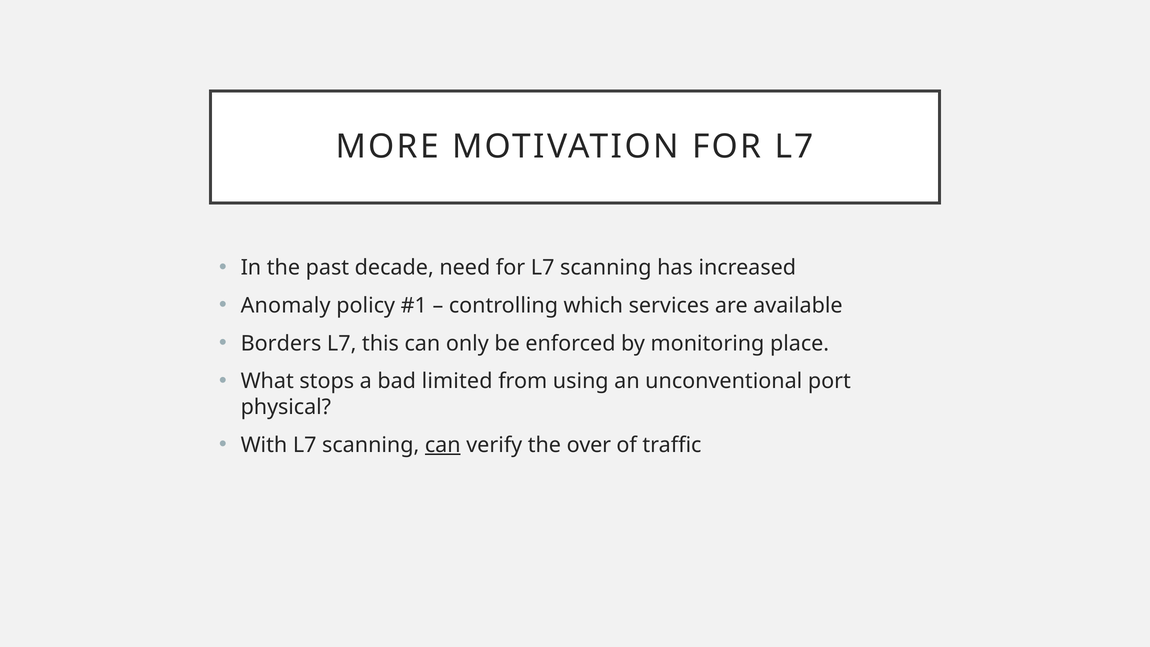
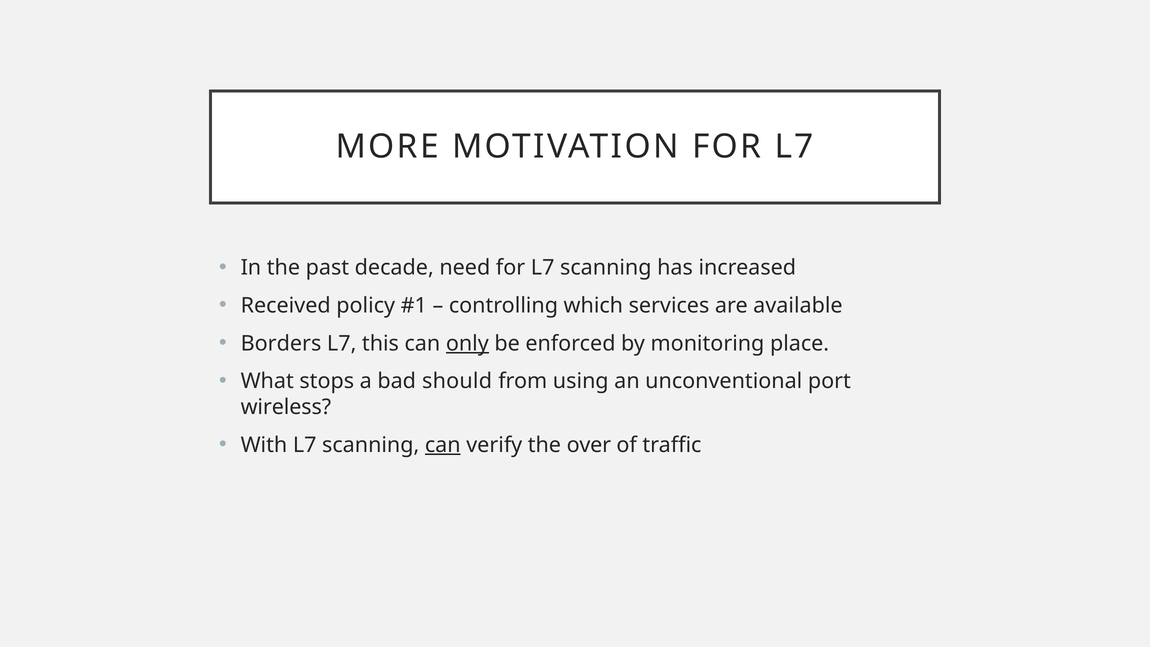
Anomaly: Anomaly -> Received
only underline: none -> present
limited: limited -> should
physical: physical -> wireless
